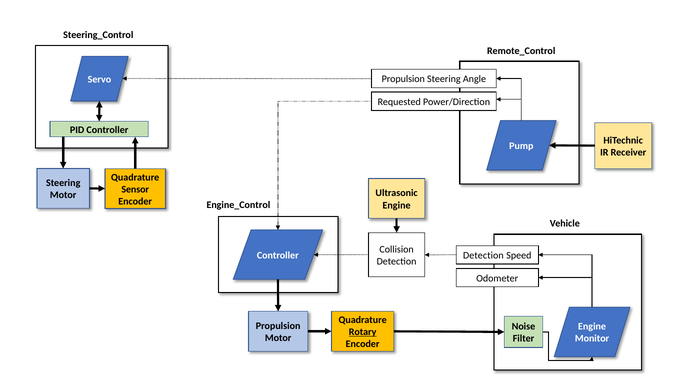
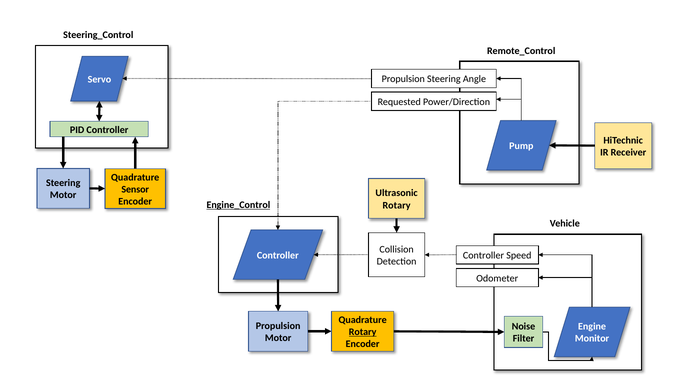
Engine_Control underline: none -> present
Engine at (397, 205): Engine -> Rotary
Detection at (483, 255): Detection -> Controller
